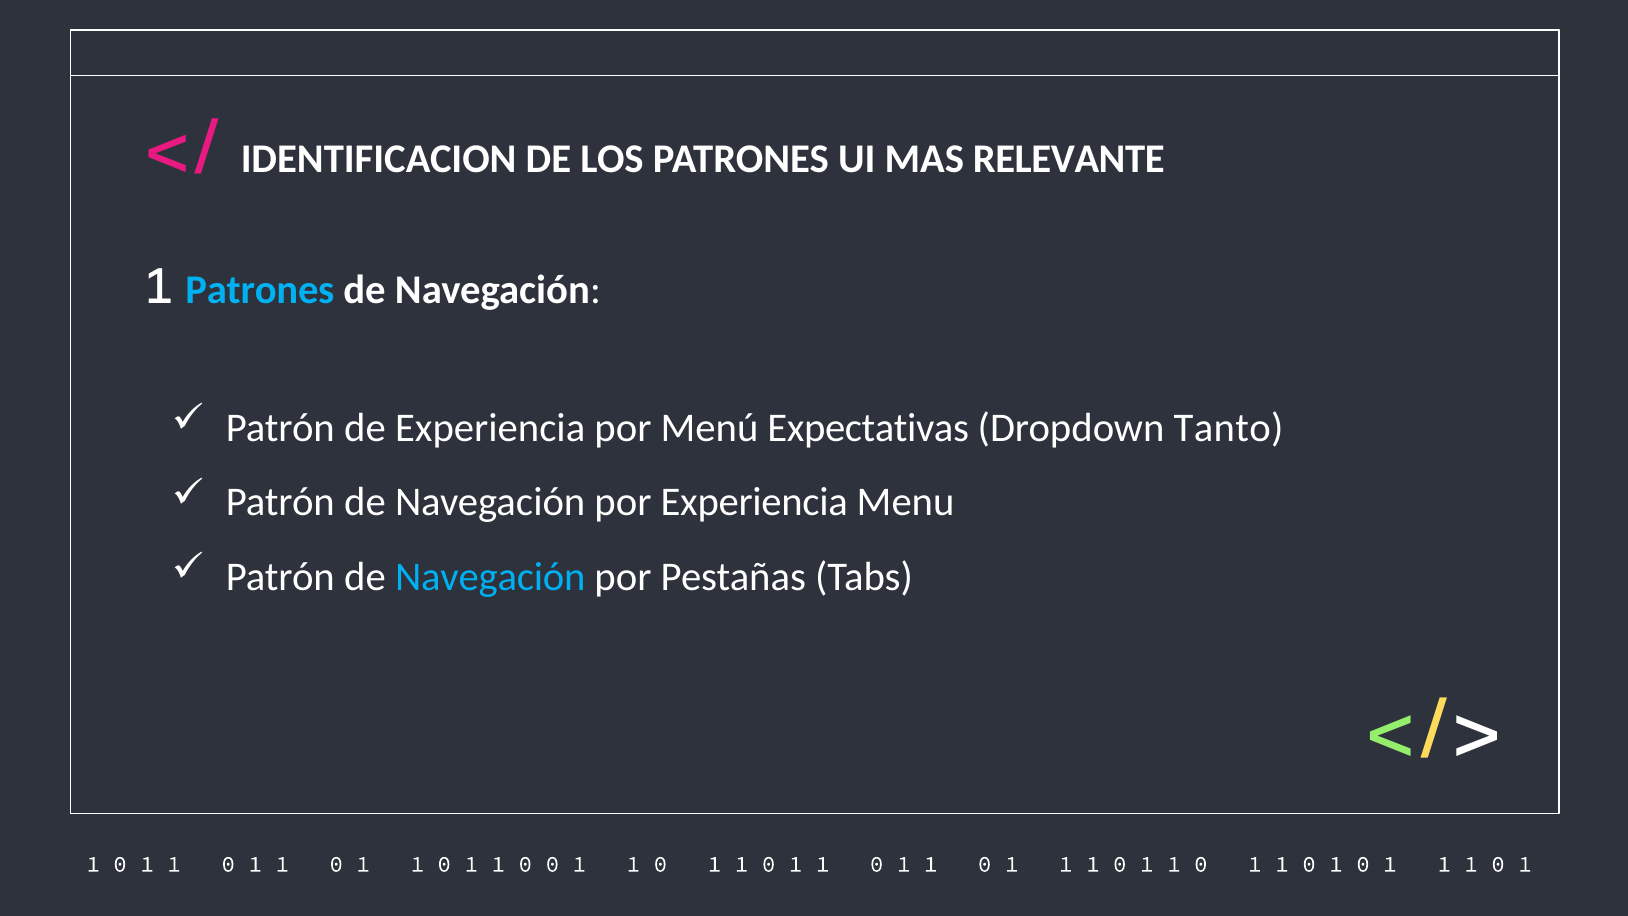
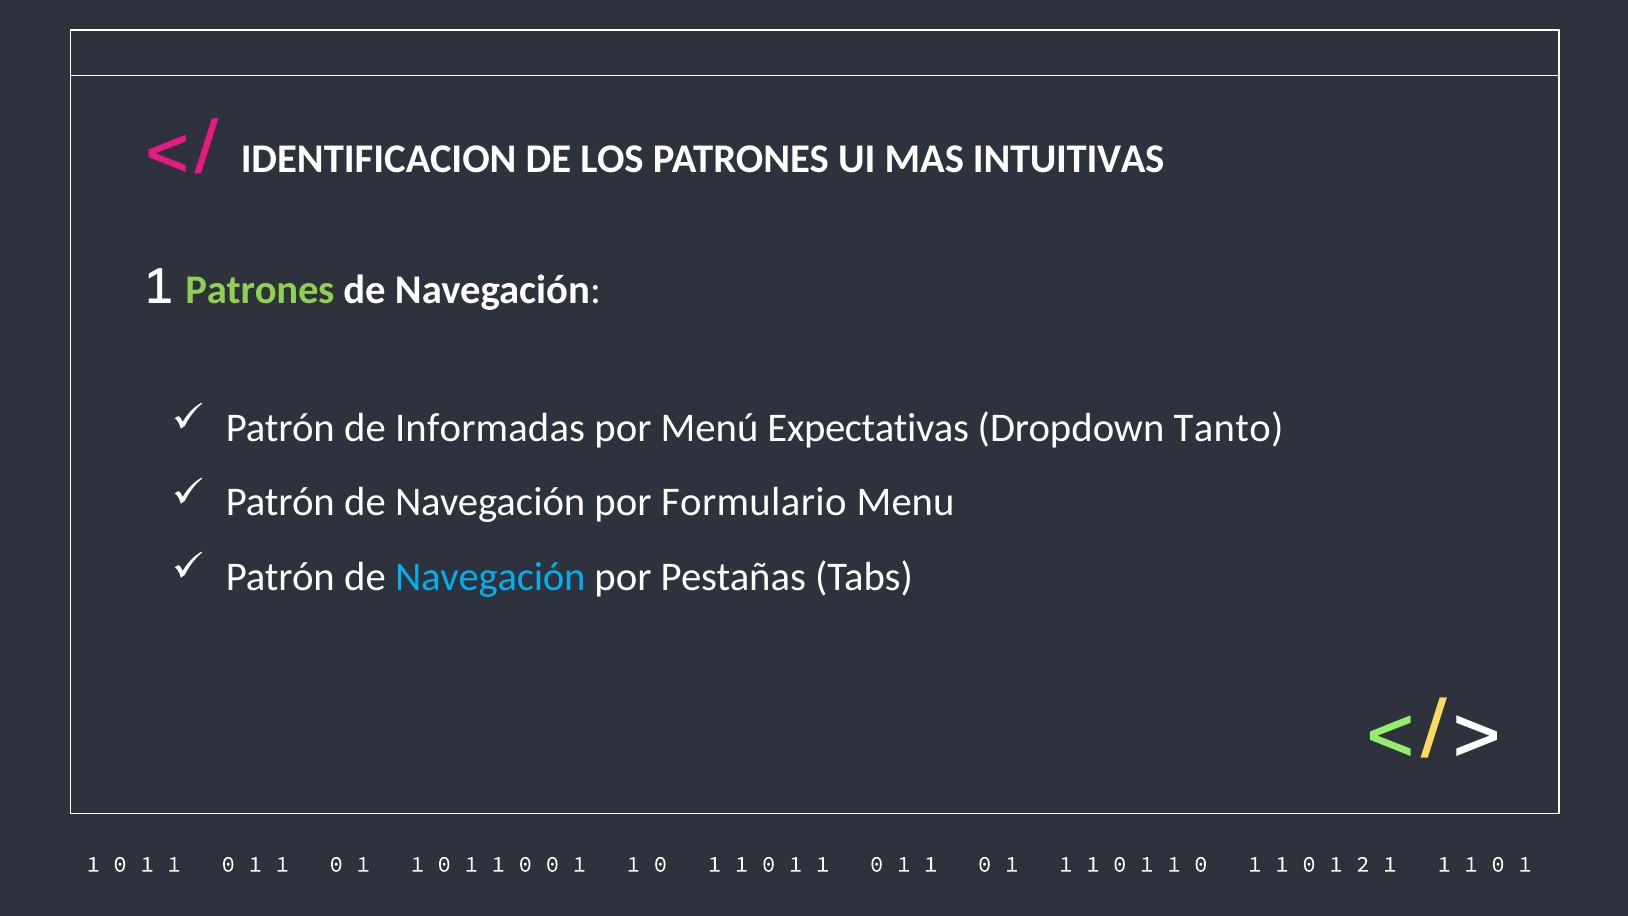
RELEVANTE: RELEVANTE -> INTUITIVAS
Patrones at (260, 290) colour: light blue -> light green
de Experiencia: Experiencia -> Informadas
por Experiencia: Experiencia -> Formulario
0 at (1363, 864): 0 -> 2
